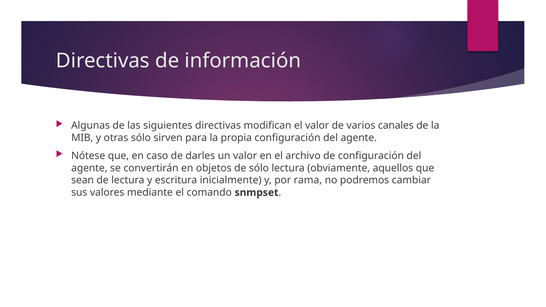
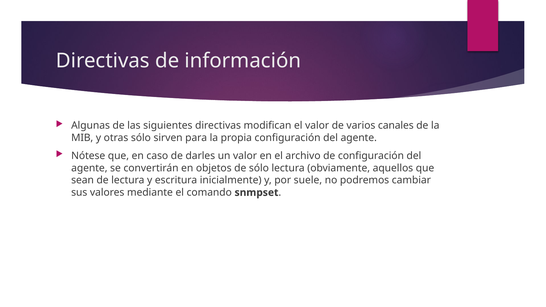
rama: rama -> suele
